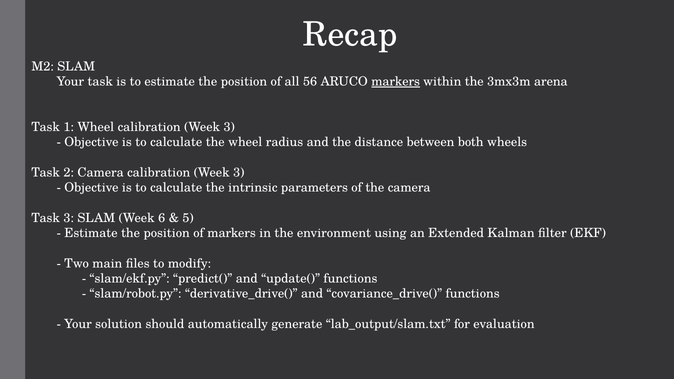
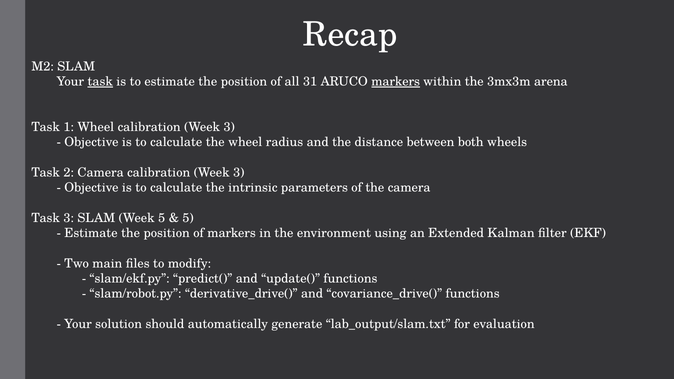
task at (100, 82) underline: none -> present
56: 56 -> 31
Week 6: 6 -> 5
